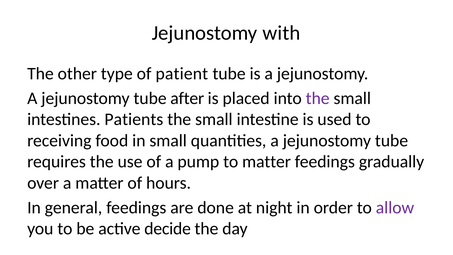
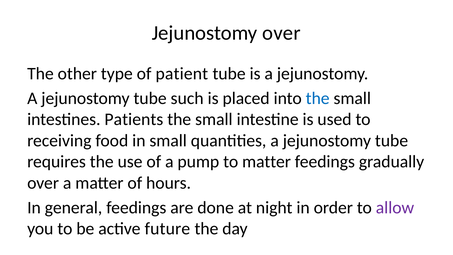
Jejunostomy with: with -> over
after: after -> such
the at (318, 98) colour: purple -> blue
decide: decide -> future
